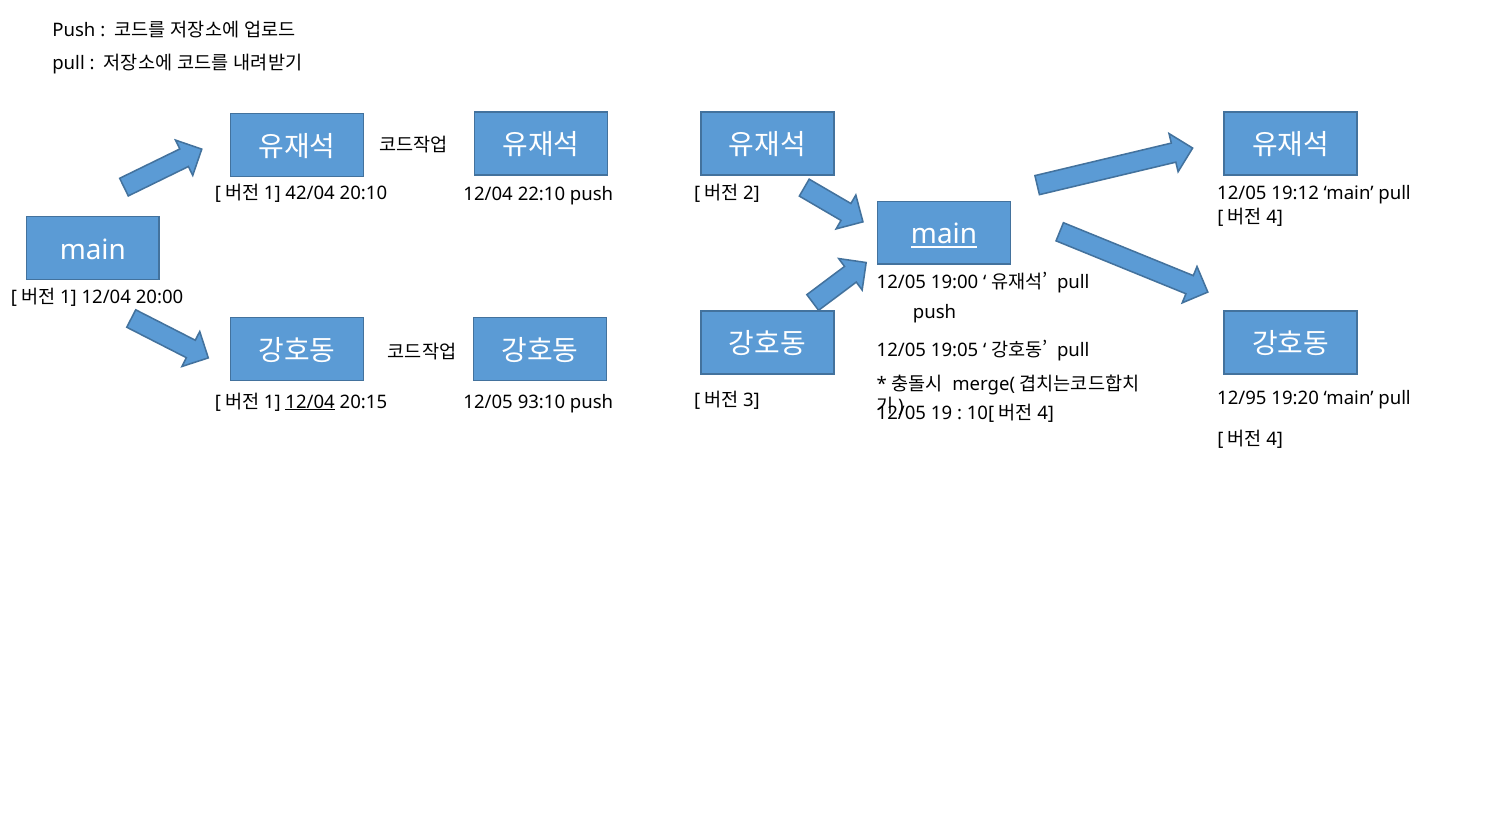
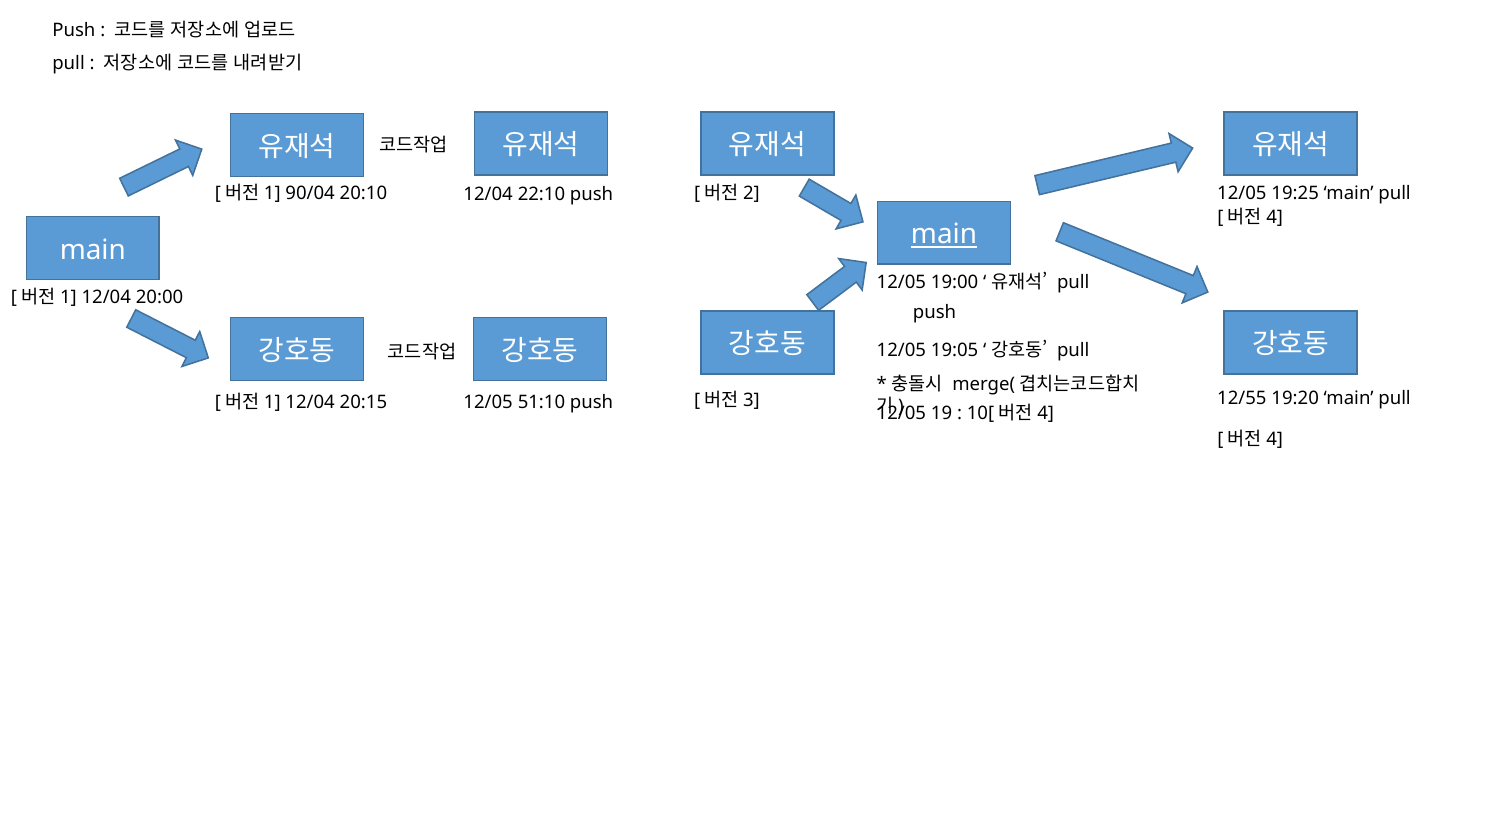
42/04: 42/04 -> 90/04
19:12: 19:12 -> 19:25
12/95: 12/95 -> 12/55
12/04 at (310, 402) underline: present -> none
93:10: 93:10 -> 51:10
